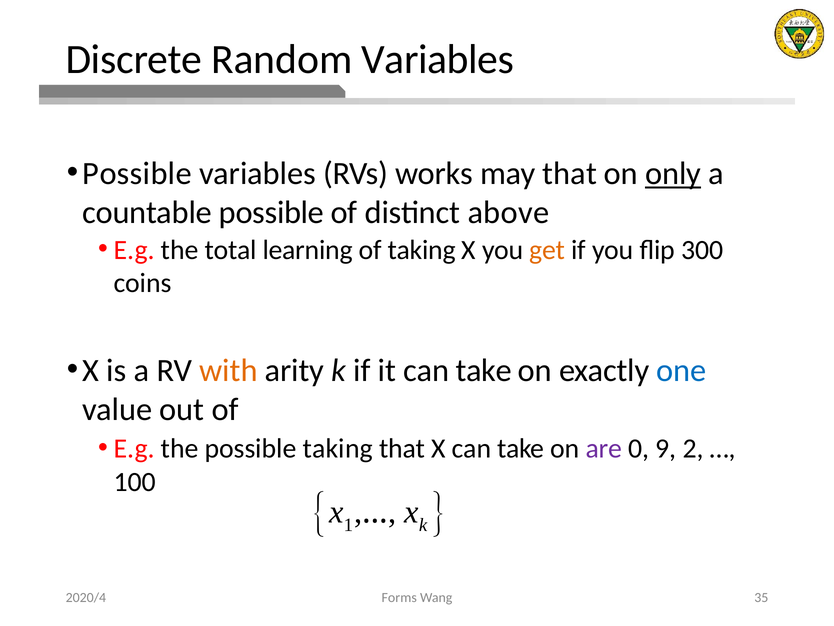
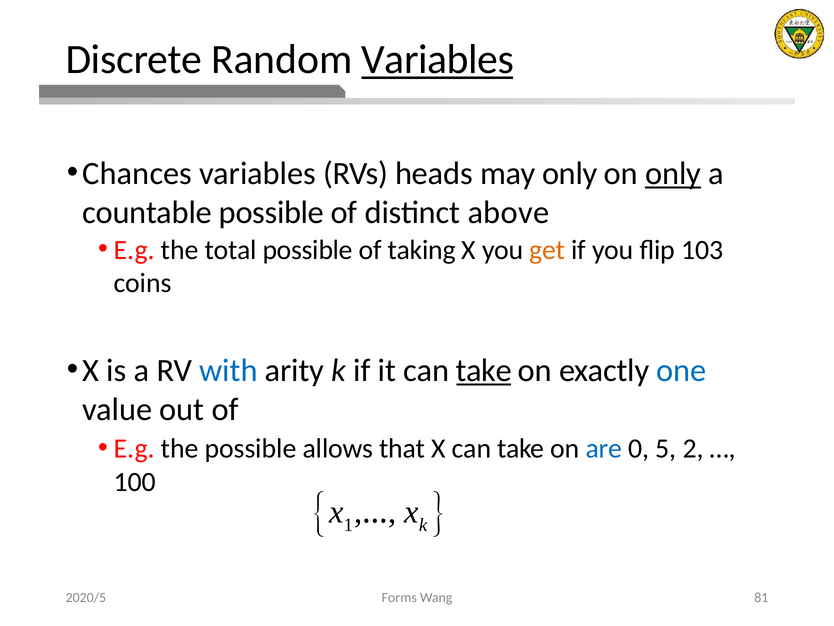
Variables at (438, 60) underline: none -> present
Possible at (137, 173): Possible -> Chances
works: works -> heads
may that: that -> only
total learning: learning -> possible
300: 300 -> 103
with colour: orange -> blue
take at (484, 370) underline: none -> present
possible taking: taking -> allows
are colour: purple -> blue
9: 9 -> 5
35: 35 -> 81
2020/4: 2020/4 -> 2020/5
